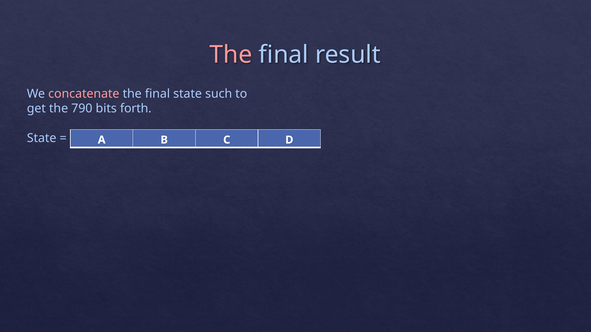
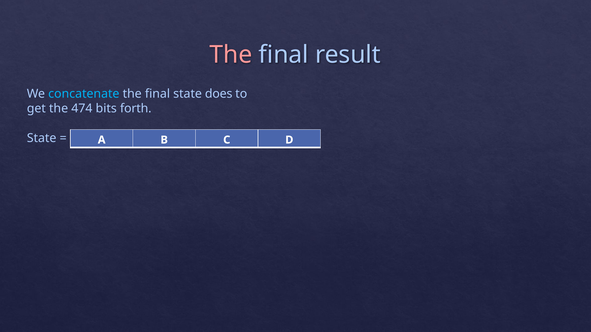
concatenate colour: pink -> light blue
such: such -> does
790: 790 -> 474
